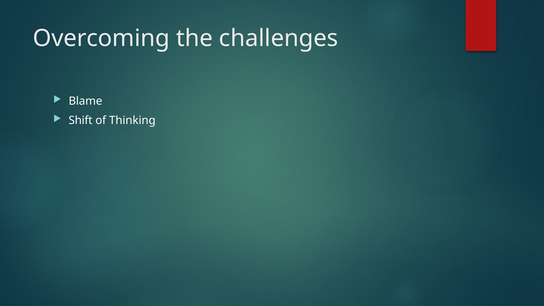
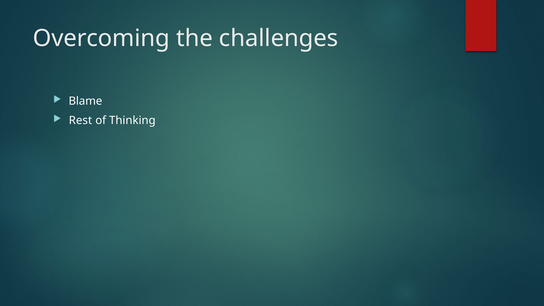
Shift: Shift -> Rest
